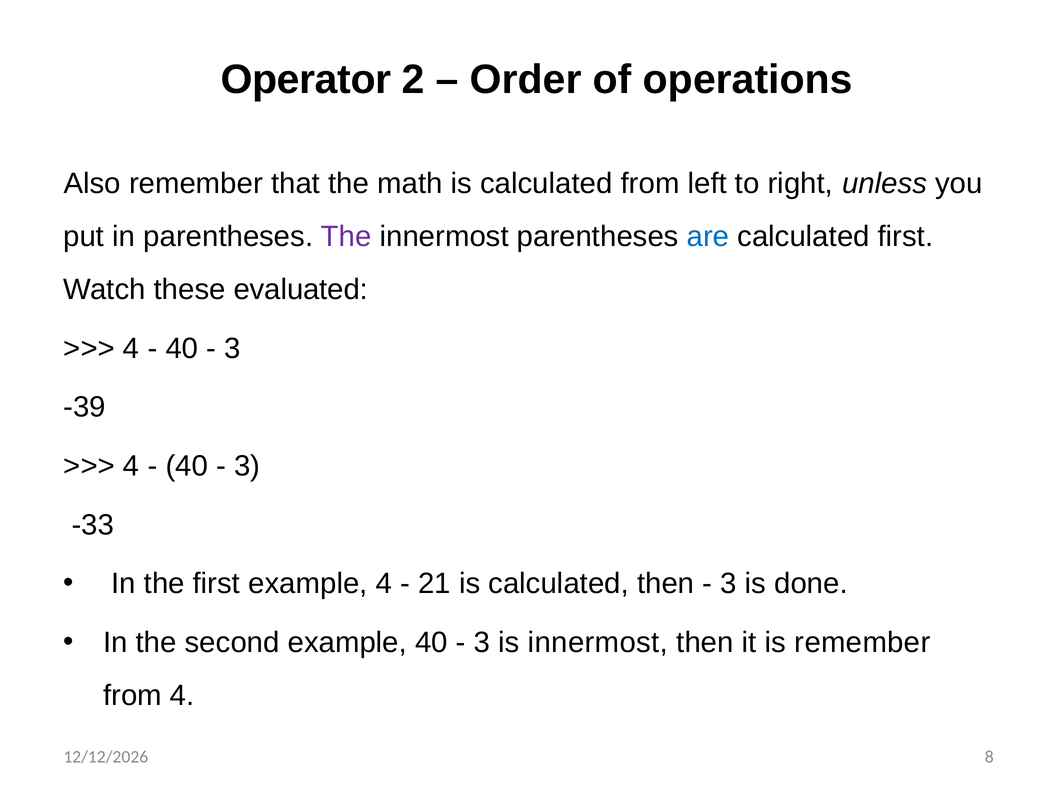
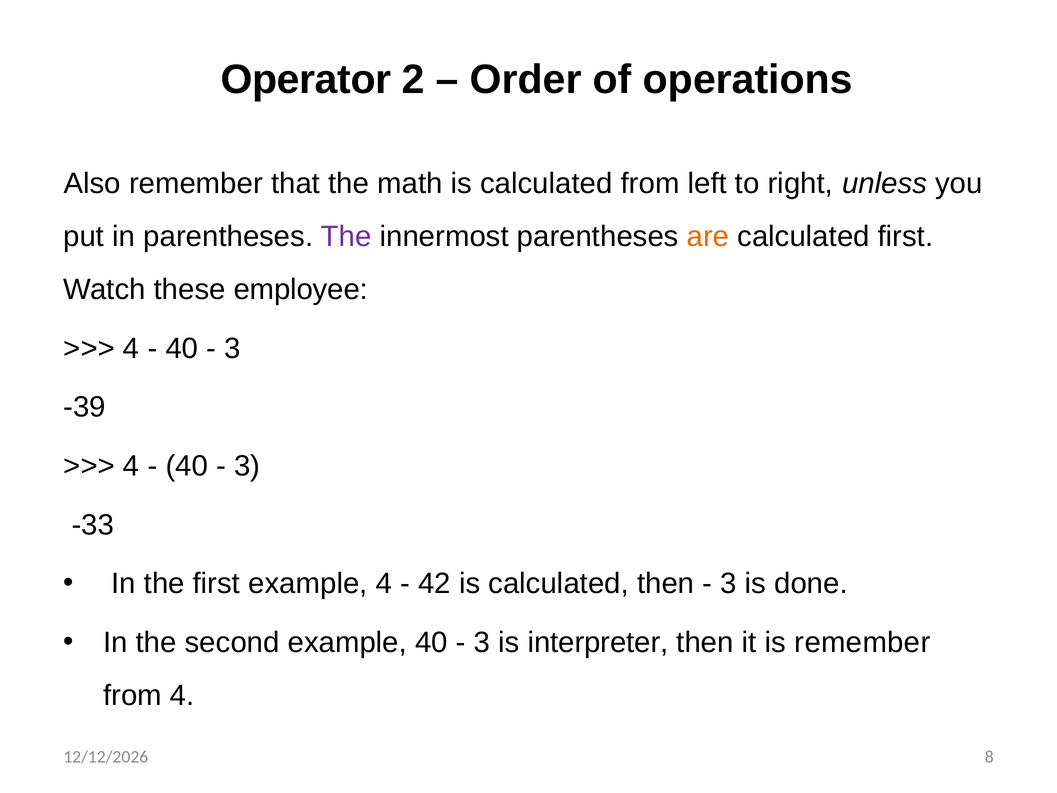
are colour: blue -> orange
evaluated: evaluated -> employee
21: 21 -> 42
is innermost: innermost -> interpreter
